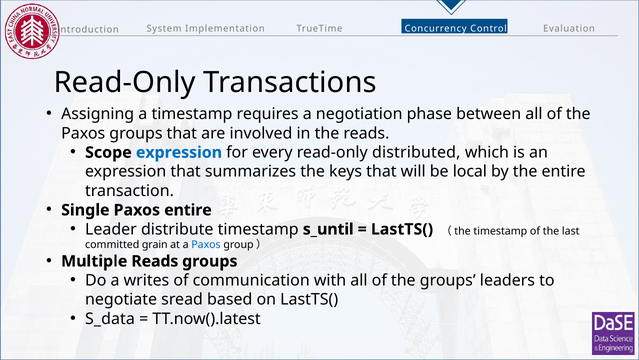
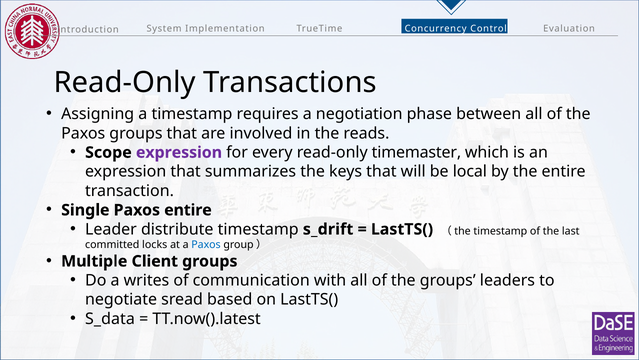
expression at (179, 152) colour: blue -> purple
distributed: distributed -> timemaster
s_until: s_until -> s_drift
grain: grain -> locks
Multiple Reads: Reads -> Client
